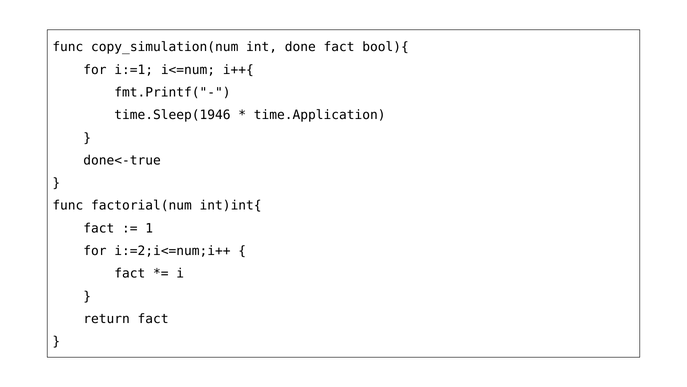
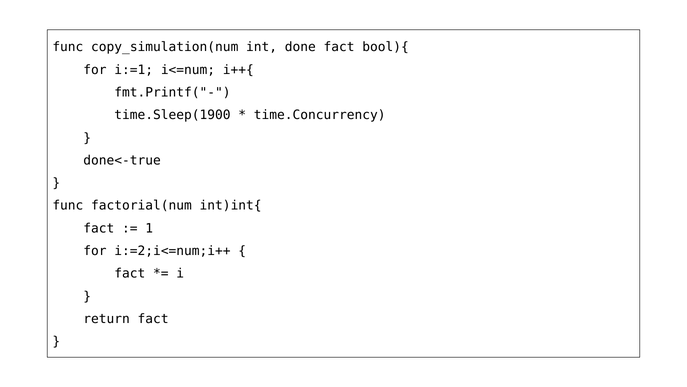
time.Sleep(1946: time.Sleep(1946 -> time.Sleep(1900
time.Application: time.Application -> time.Concurrency
